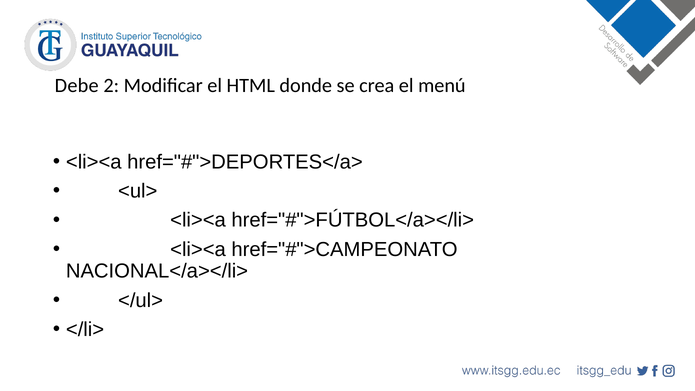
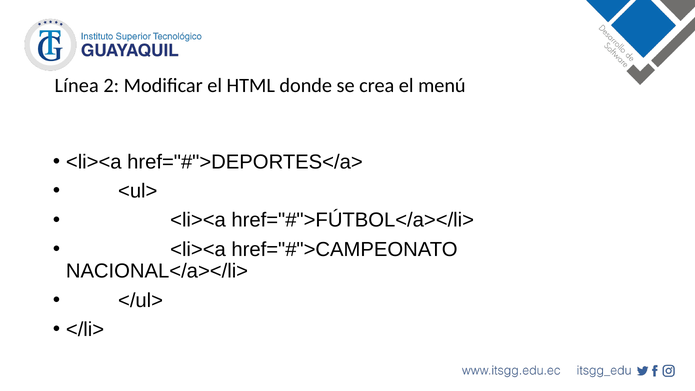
Debe: Debe -> Línea
